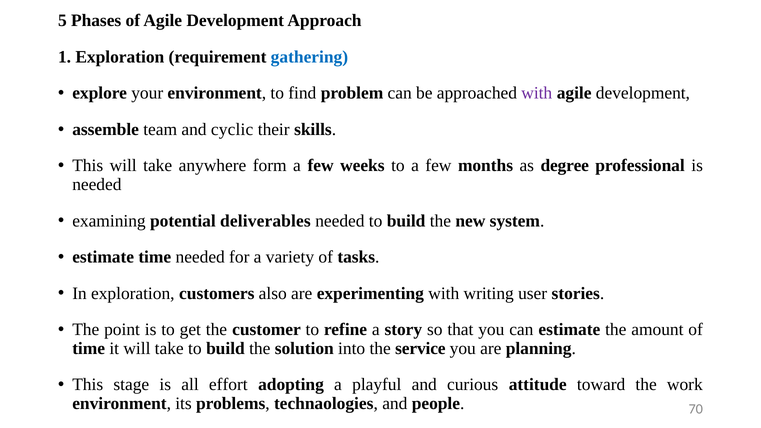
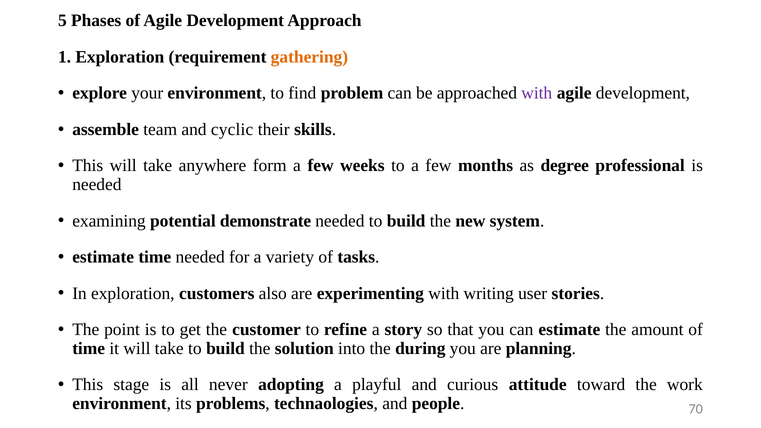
gathering colour: blue -> orange
deliverables: deliverables -> demonstrate
service: service -> during
effort: effort -> never
